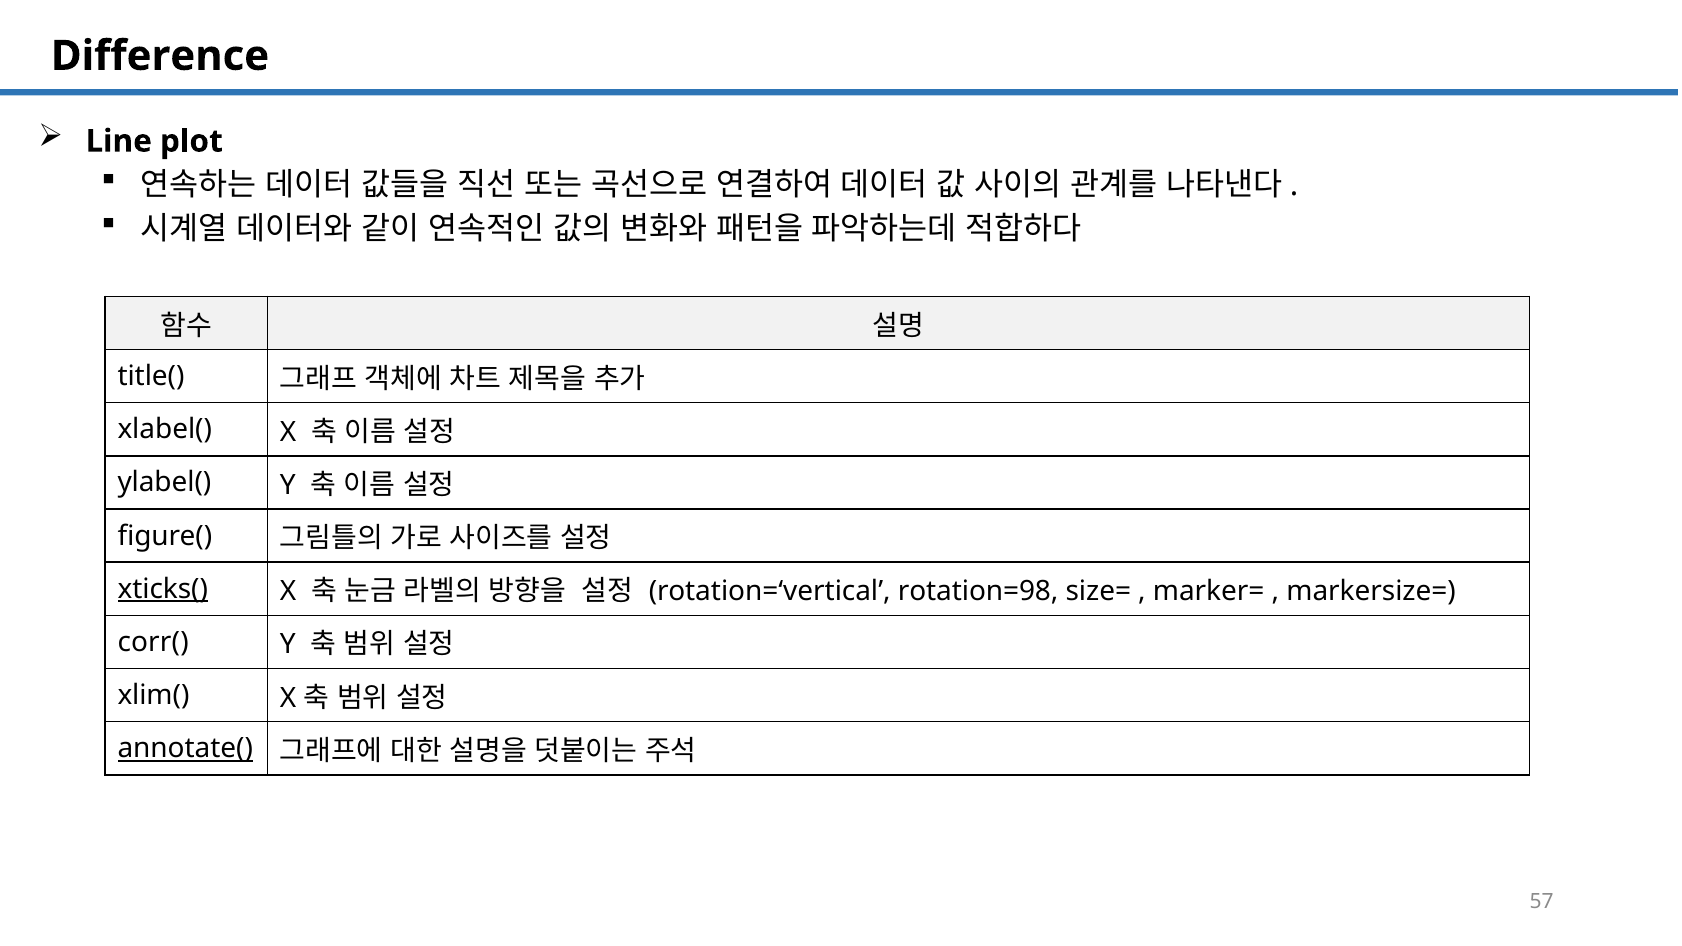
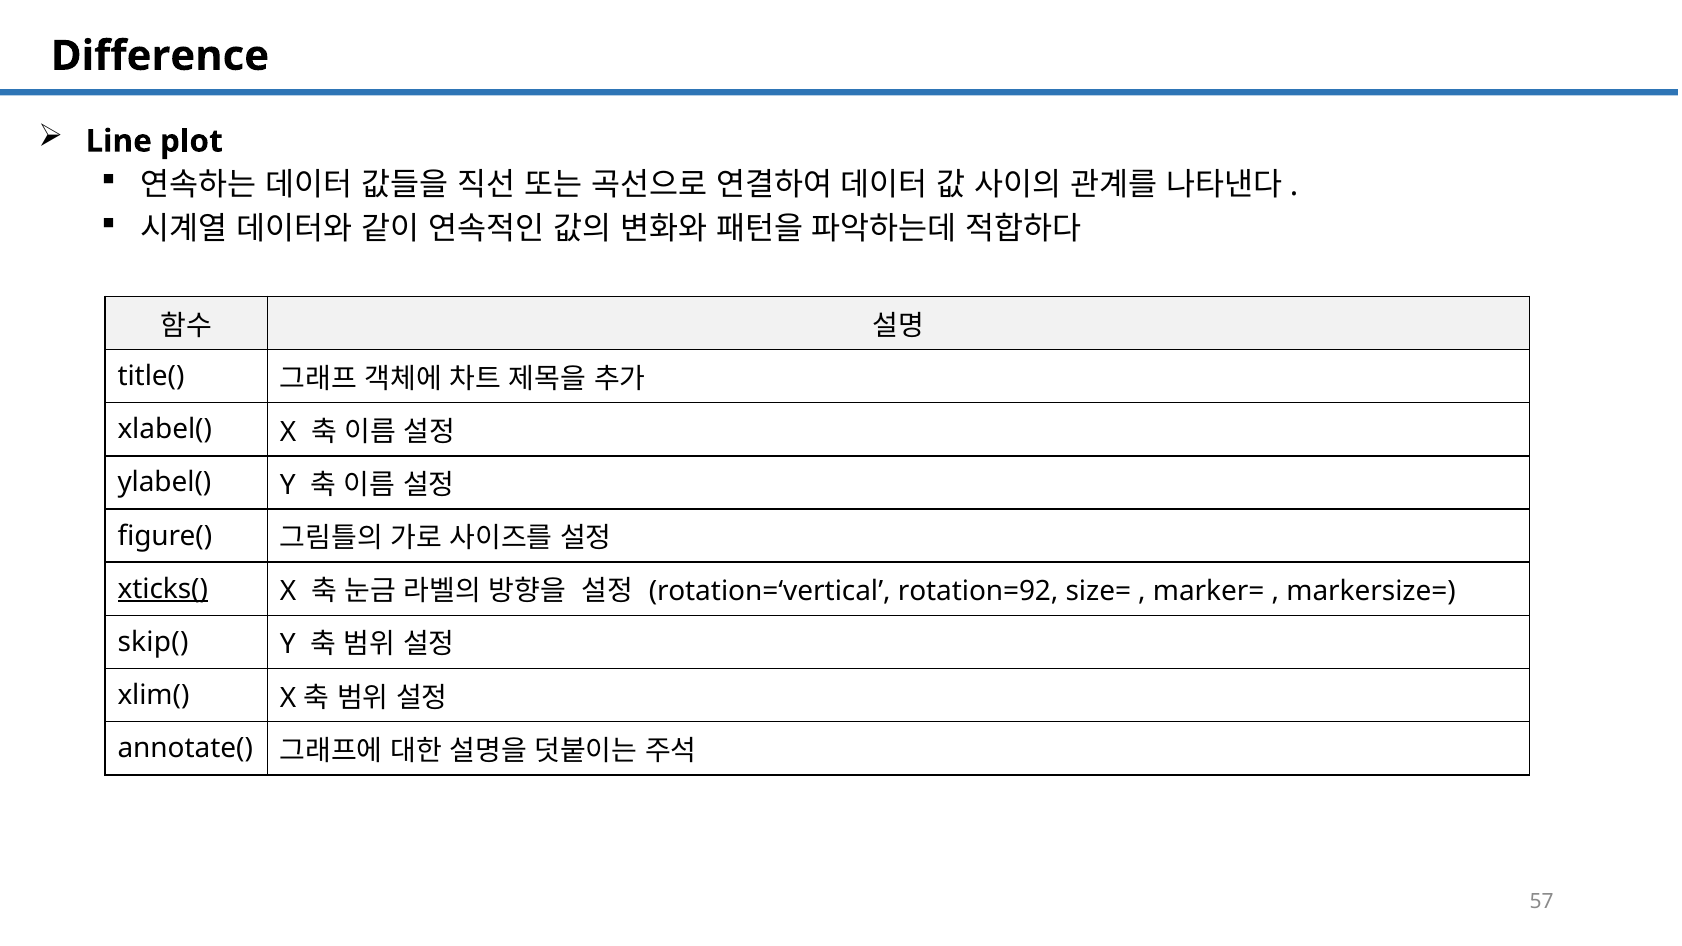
rotation=98: rotation=98 -> rotation=92
corr(: corr( -> skip(
annotate( underline: present -> none
